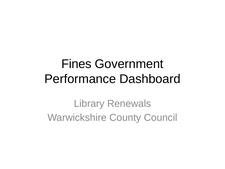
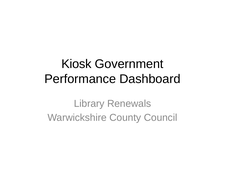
Fines: Fines -> Kiosk
